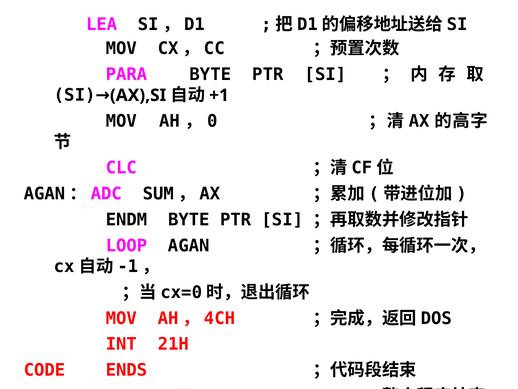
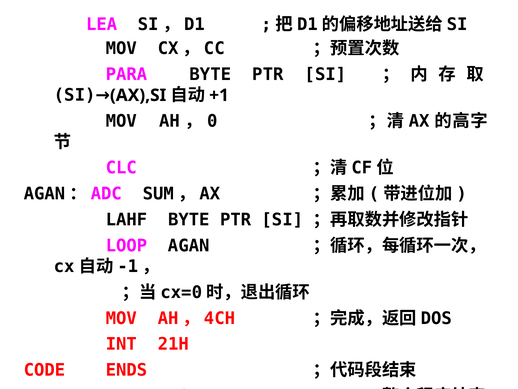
ENDM: ENDM -> LAHF
